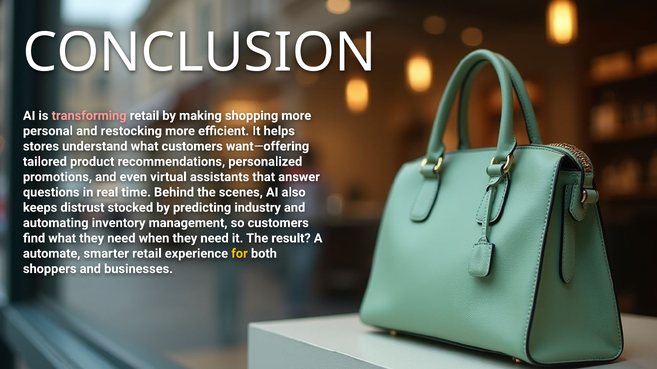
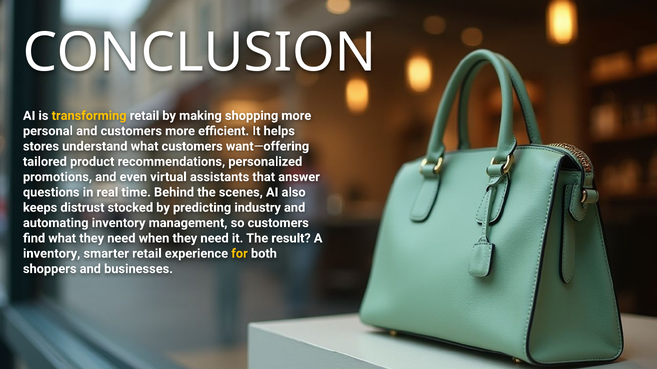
transforming colour: pink -> yellow
and restocking: restocking -> customers
automate at (52, 254): automate -> inventory
